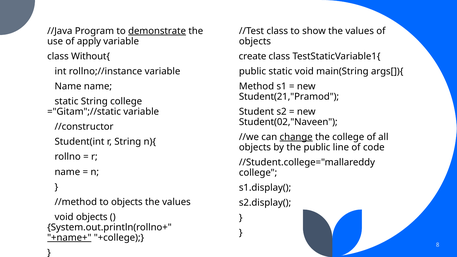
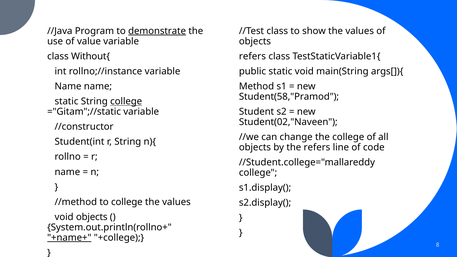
apply: apply -> value
create at (253, 56): create -> refers
Student(21,"Pramod: Student(21,"Pramod -> Student(58,"Pramod
college at (126, 101) underline: none -> present
change underline: present -> none
the public: public -> refers
to objects: objects -> college
